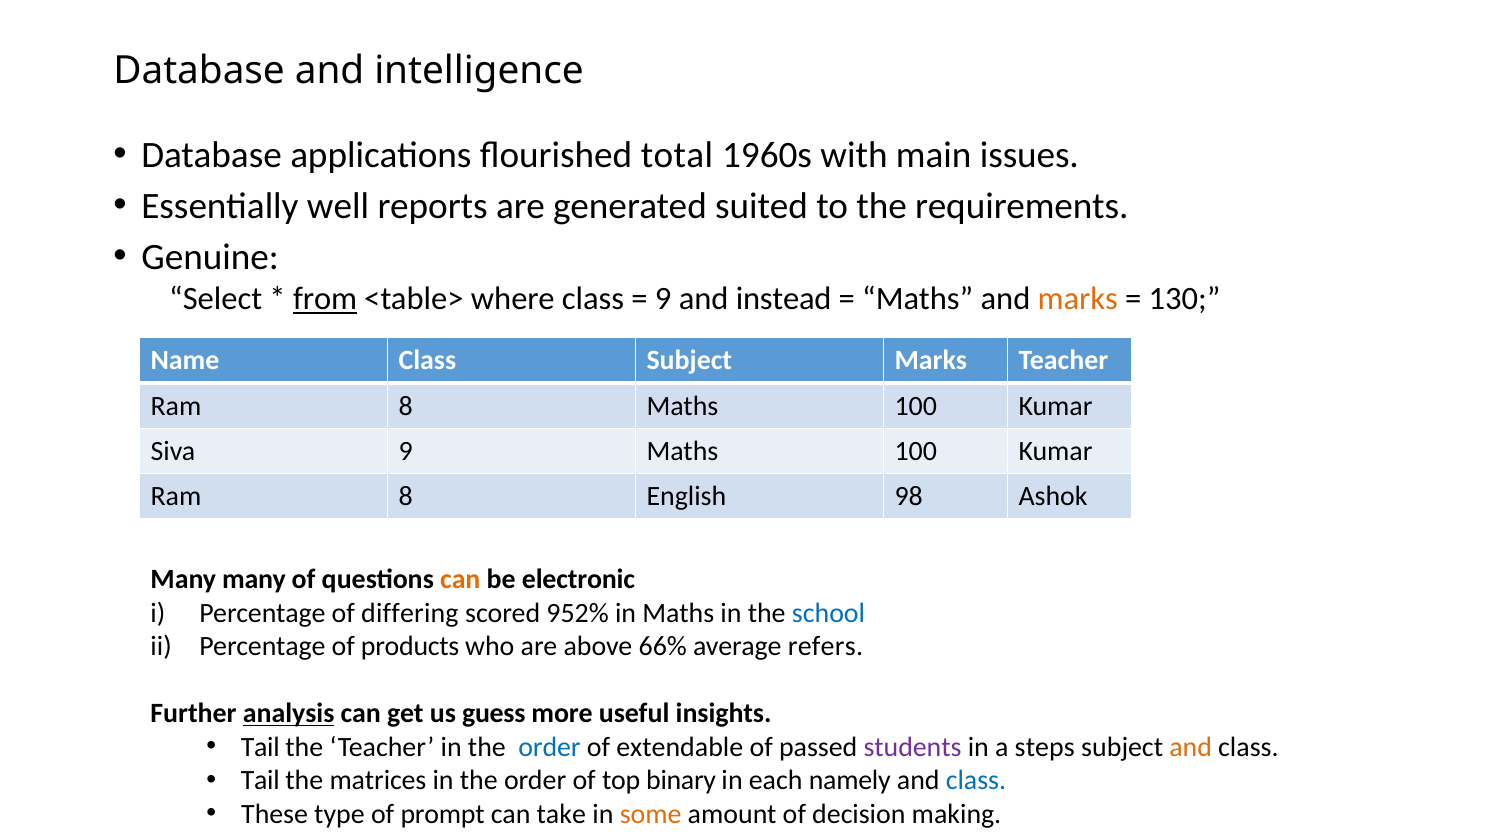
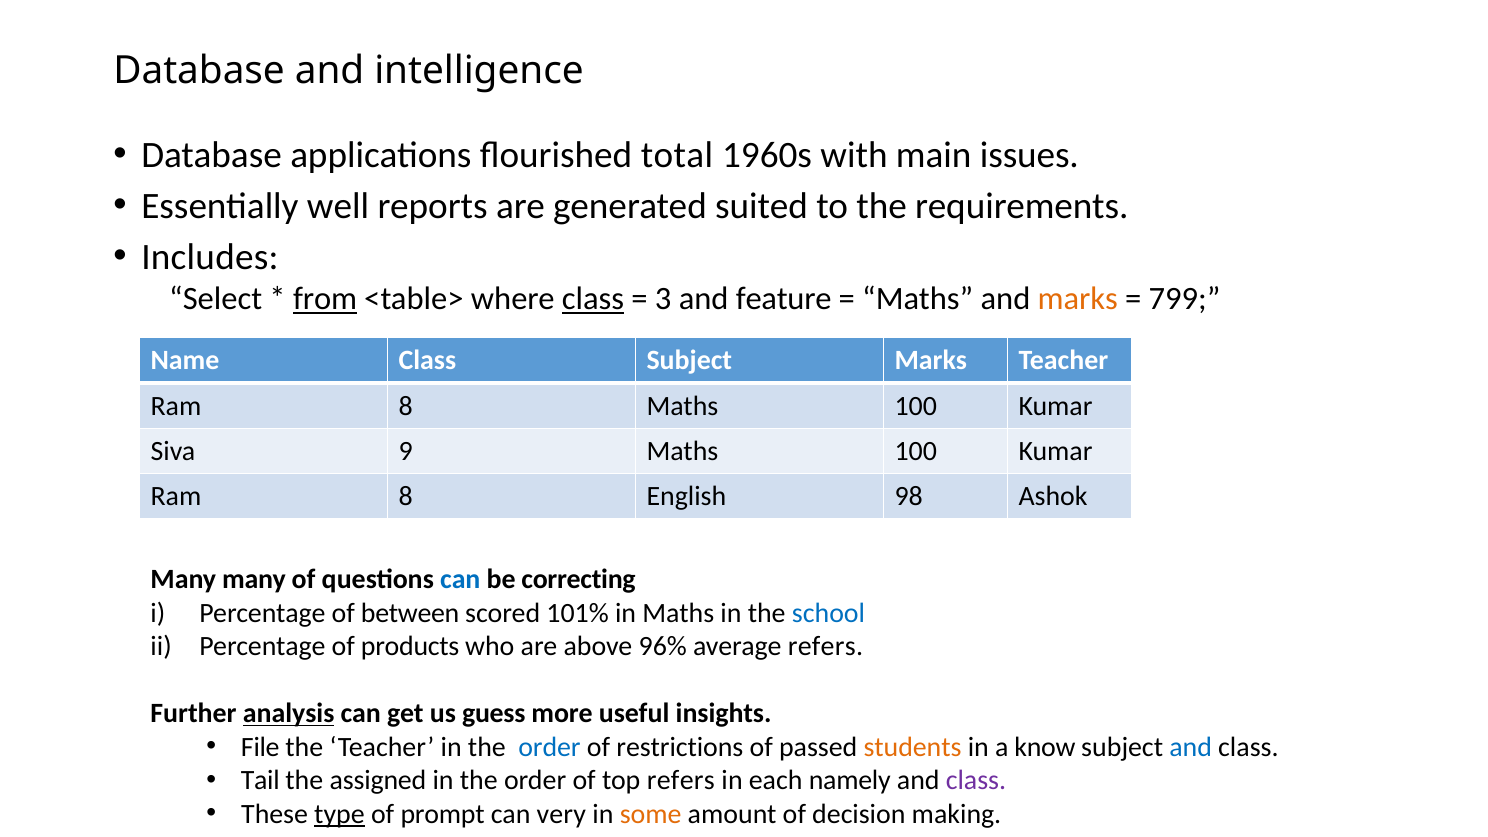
Genuine: Genuine -> Includes
class at (593, 299) underline: none -> present
9 at (663, 299): 9 -> 3
instead: instead -> feature
130: 130 -> 799
can at (460, 580) colour: orange -> blue
electronic: electronic -> correcting
differing: differing -> between
952%: 952% -> 101%
66%: 66% -> 96%
Tail at (260, 747): Tail -> File
extendable: extendable -> restrictions
students colour: purple -> orange
steps: steps -> know
and at (1191, 747) colour: orange -> blue
matrices: matrices -> assigned
top binary: binary -> refers
class at (976, 780) colour: blue -> purple
type underline: none -> present
take: take -> very
